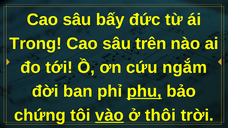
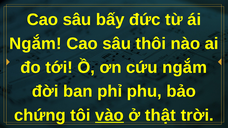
Trong at (36, 44): Trong -> Ngắm
trên: trên -> thôi
phu underline: present -> none
thôi: thôi -> thật
